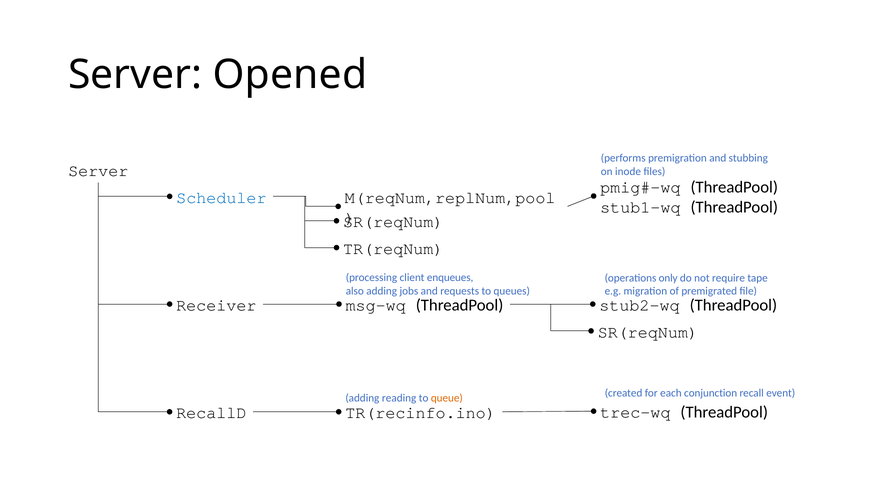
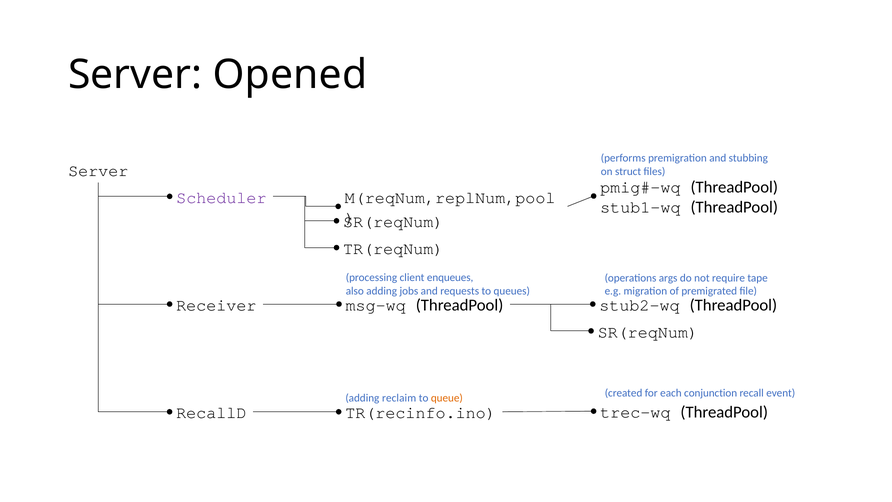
inode: inode -> struct
Scheduler colour: blue -> purple
only: only -> args
reading: reading -> reclaim
